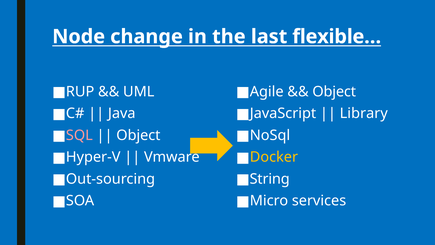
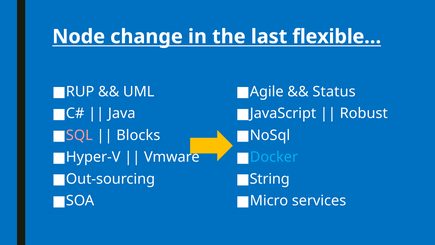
Object at (334, 91): Object -> Status
Library: Library -> Robust
Object at (138, 135): Object -> Blocks
Docker colour: yellow -> light blue
